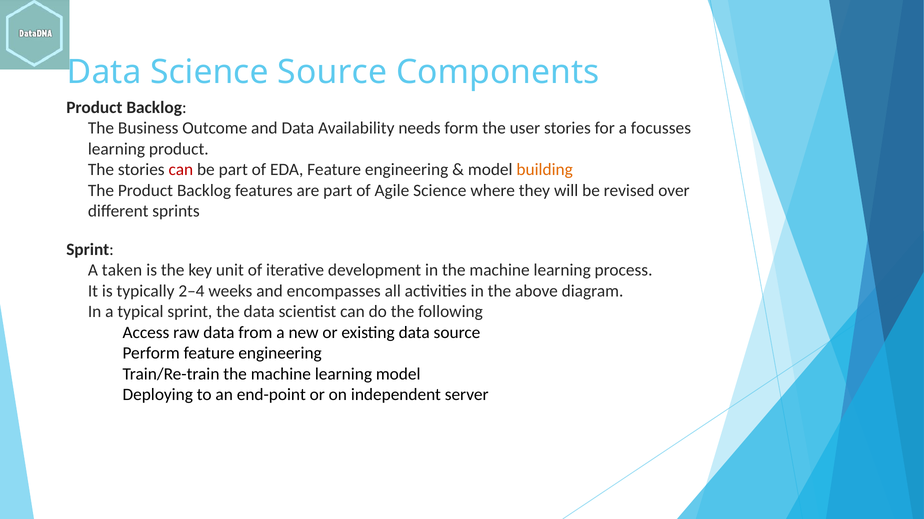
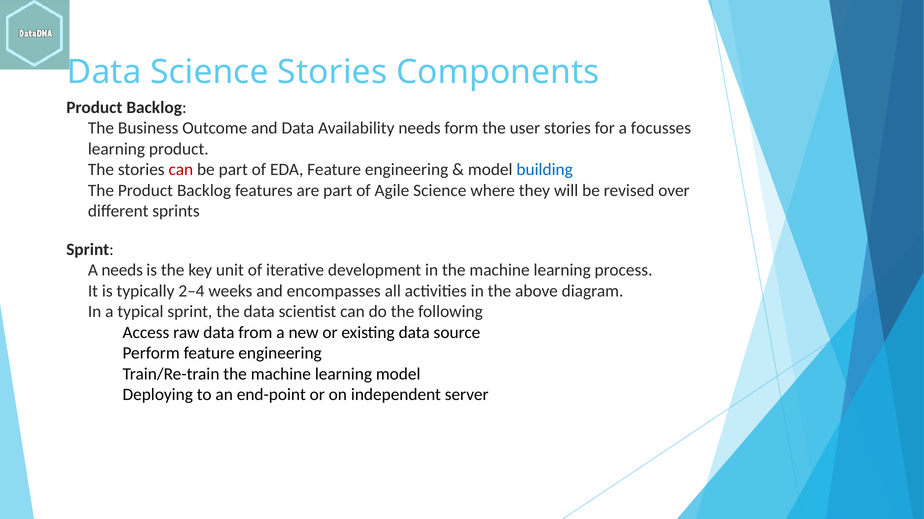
Science Source: Source -> Stories
building colour: orange -> blue
taken at (122, 270): taken -> needs
